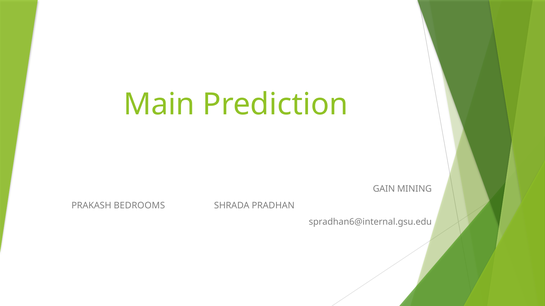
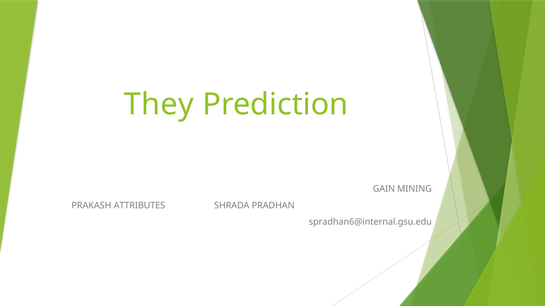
Main: Main -> They
BEDROOMS: BEDROOMS -> ATTRIBUTES
